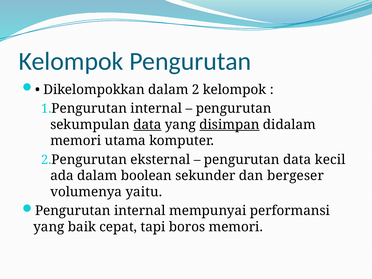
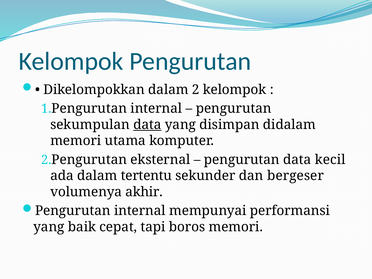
disimpan underline: present -> none
boolean: boolean -> tertentu
yaitu: yaitu -> akhir
